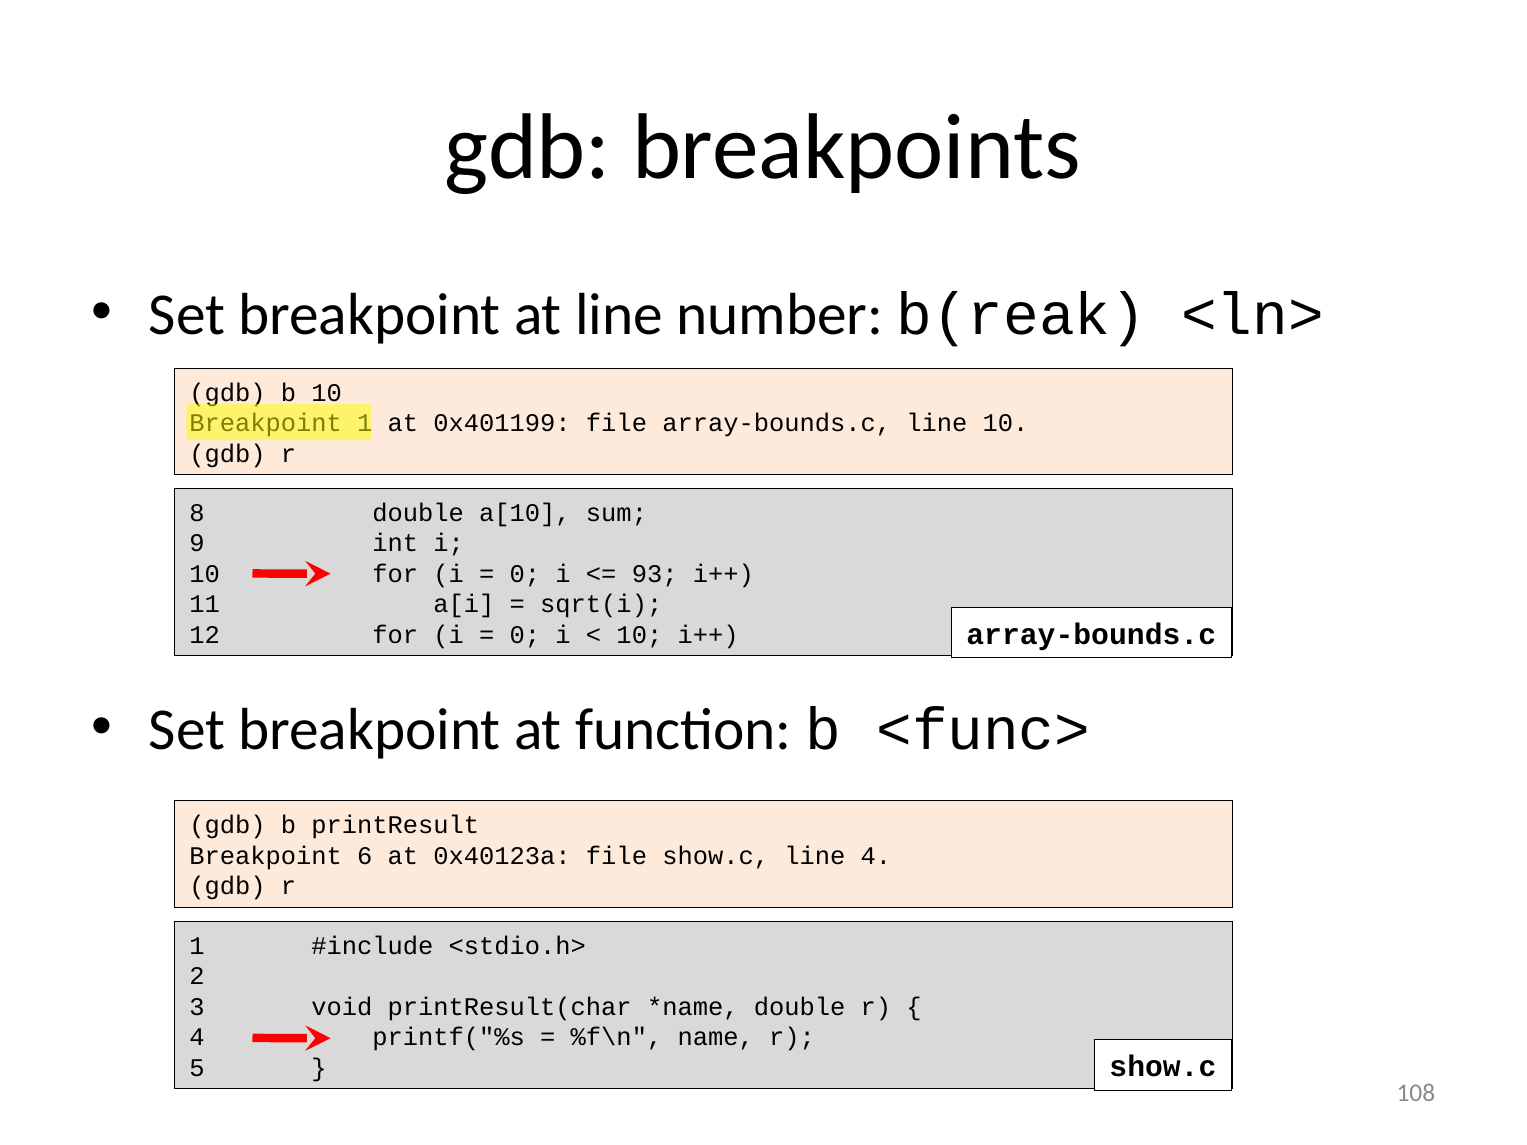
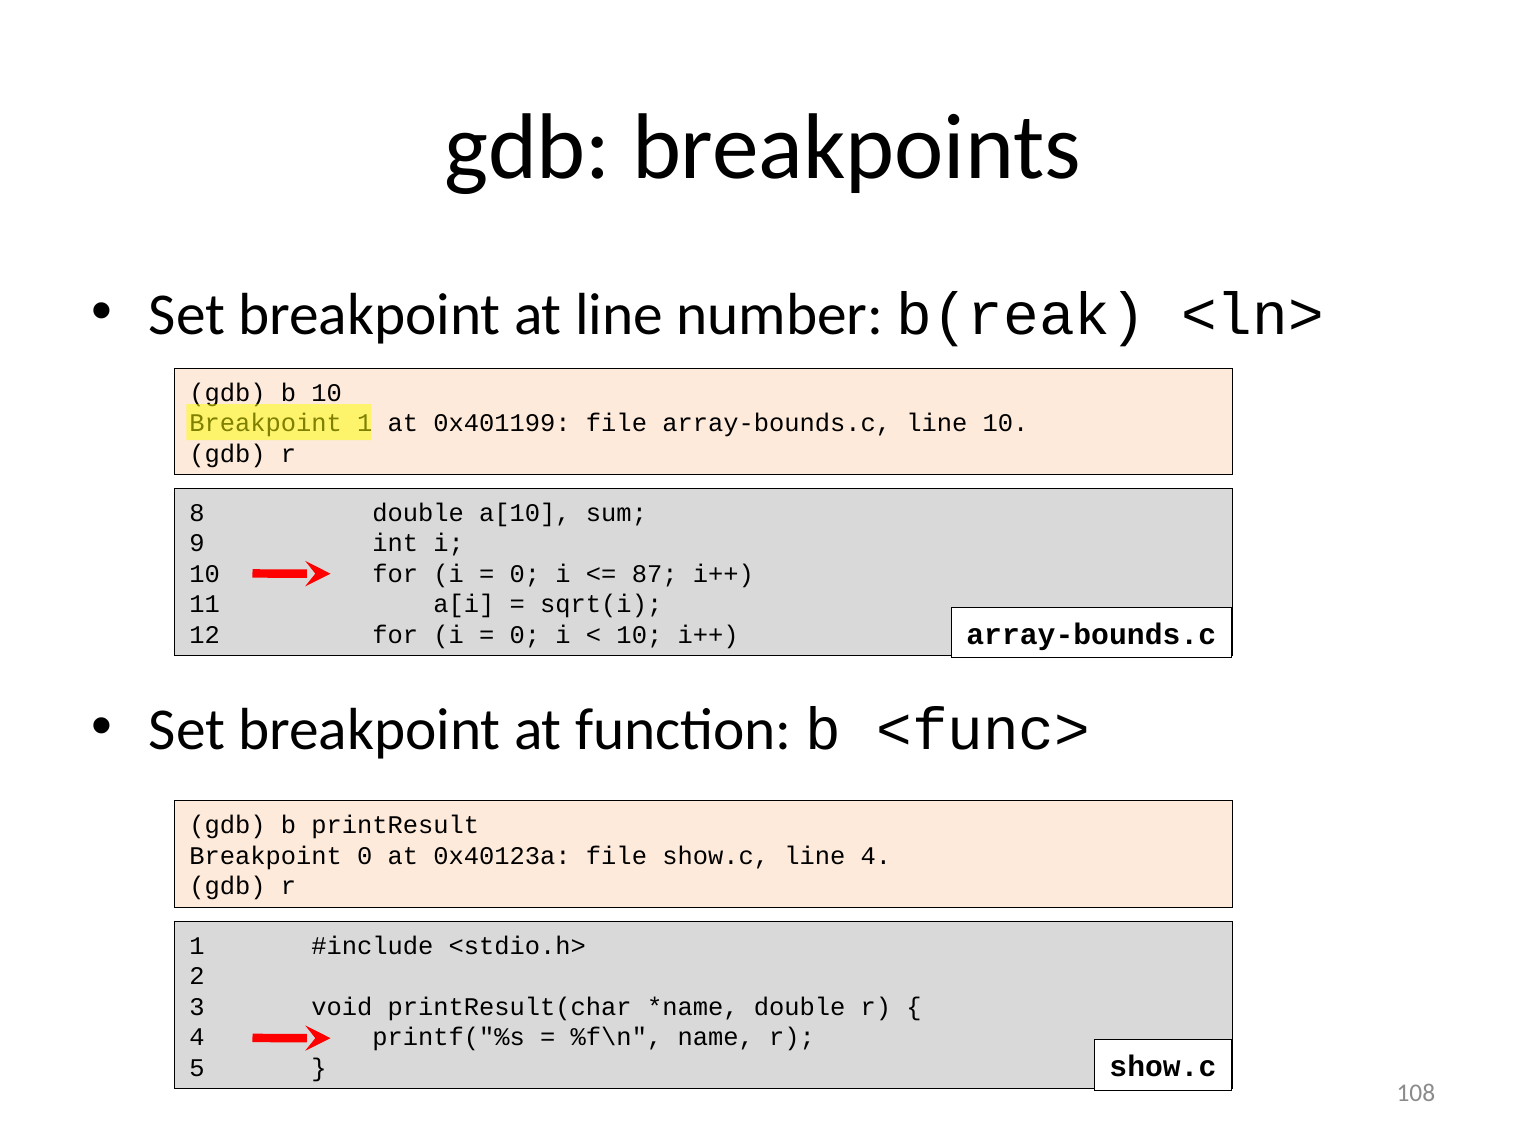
93: 93 -> 87
Breakpoint 6: 6 -> 0
